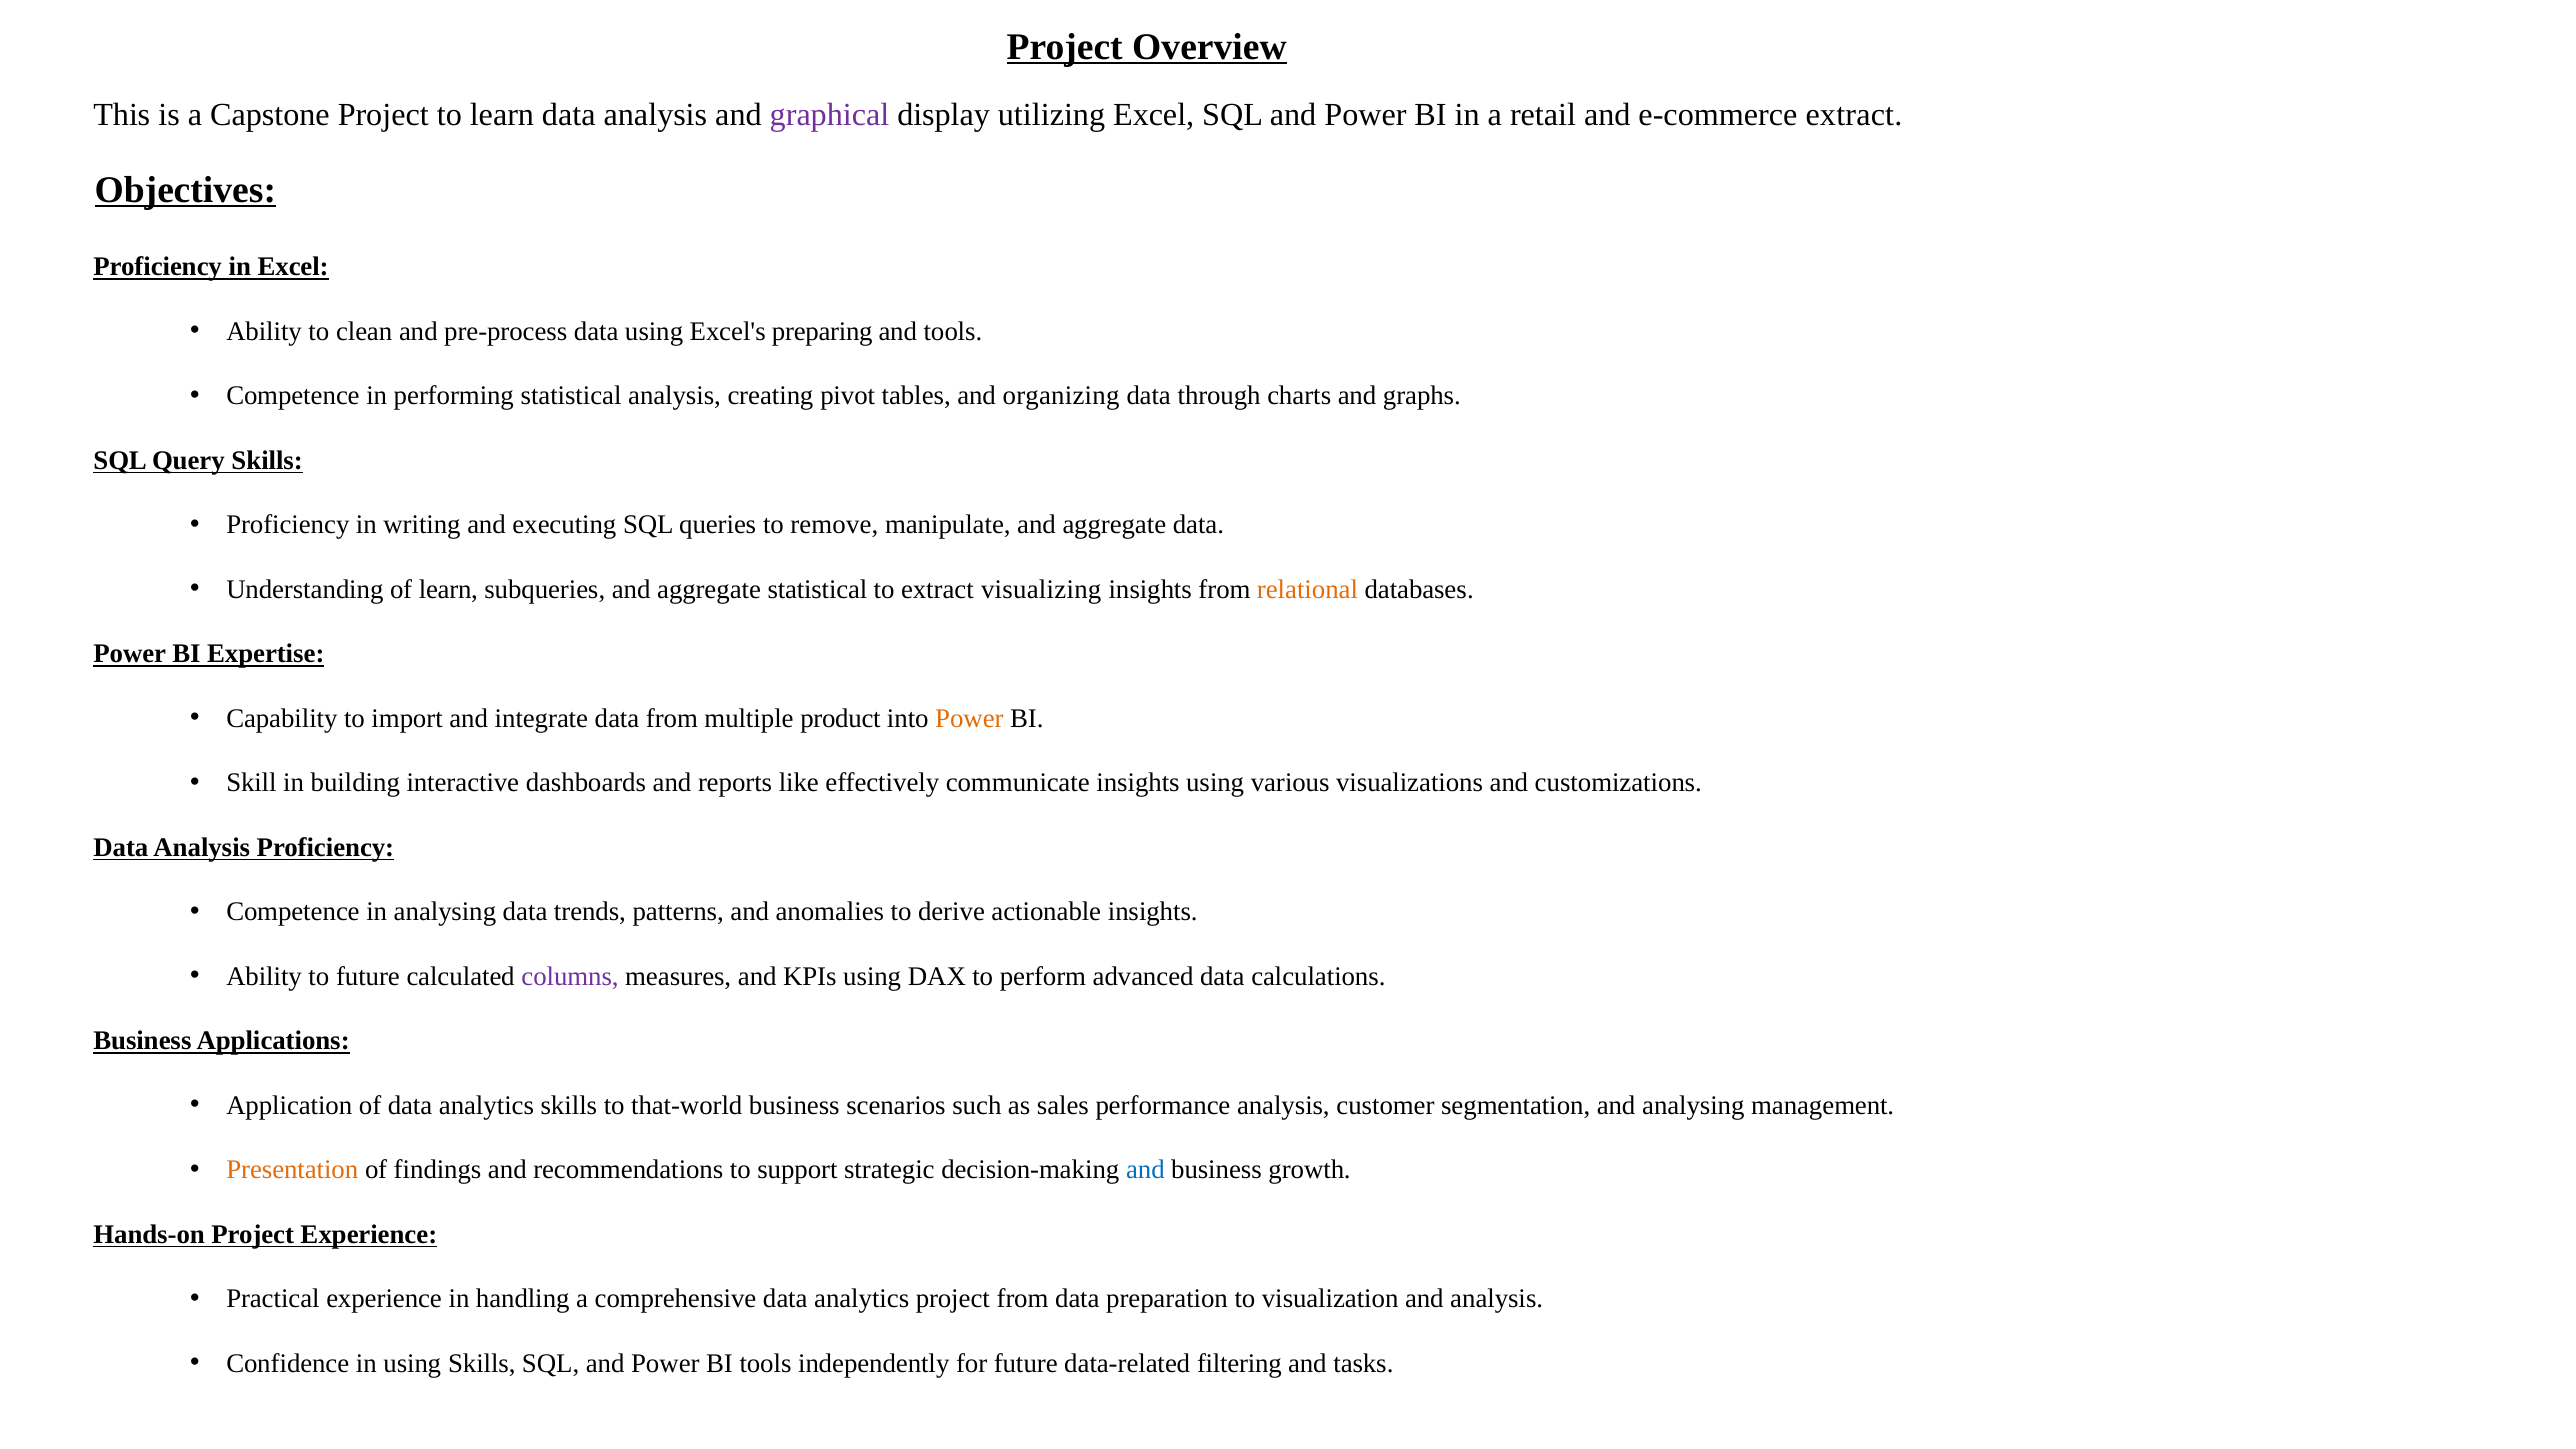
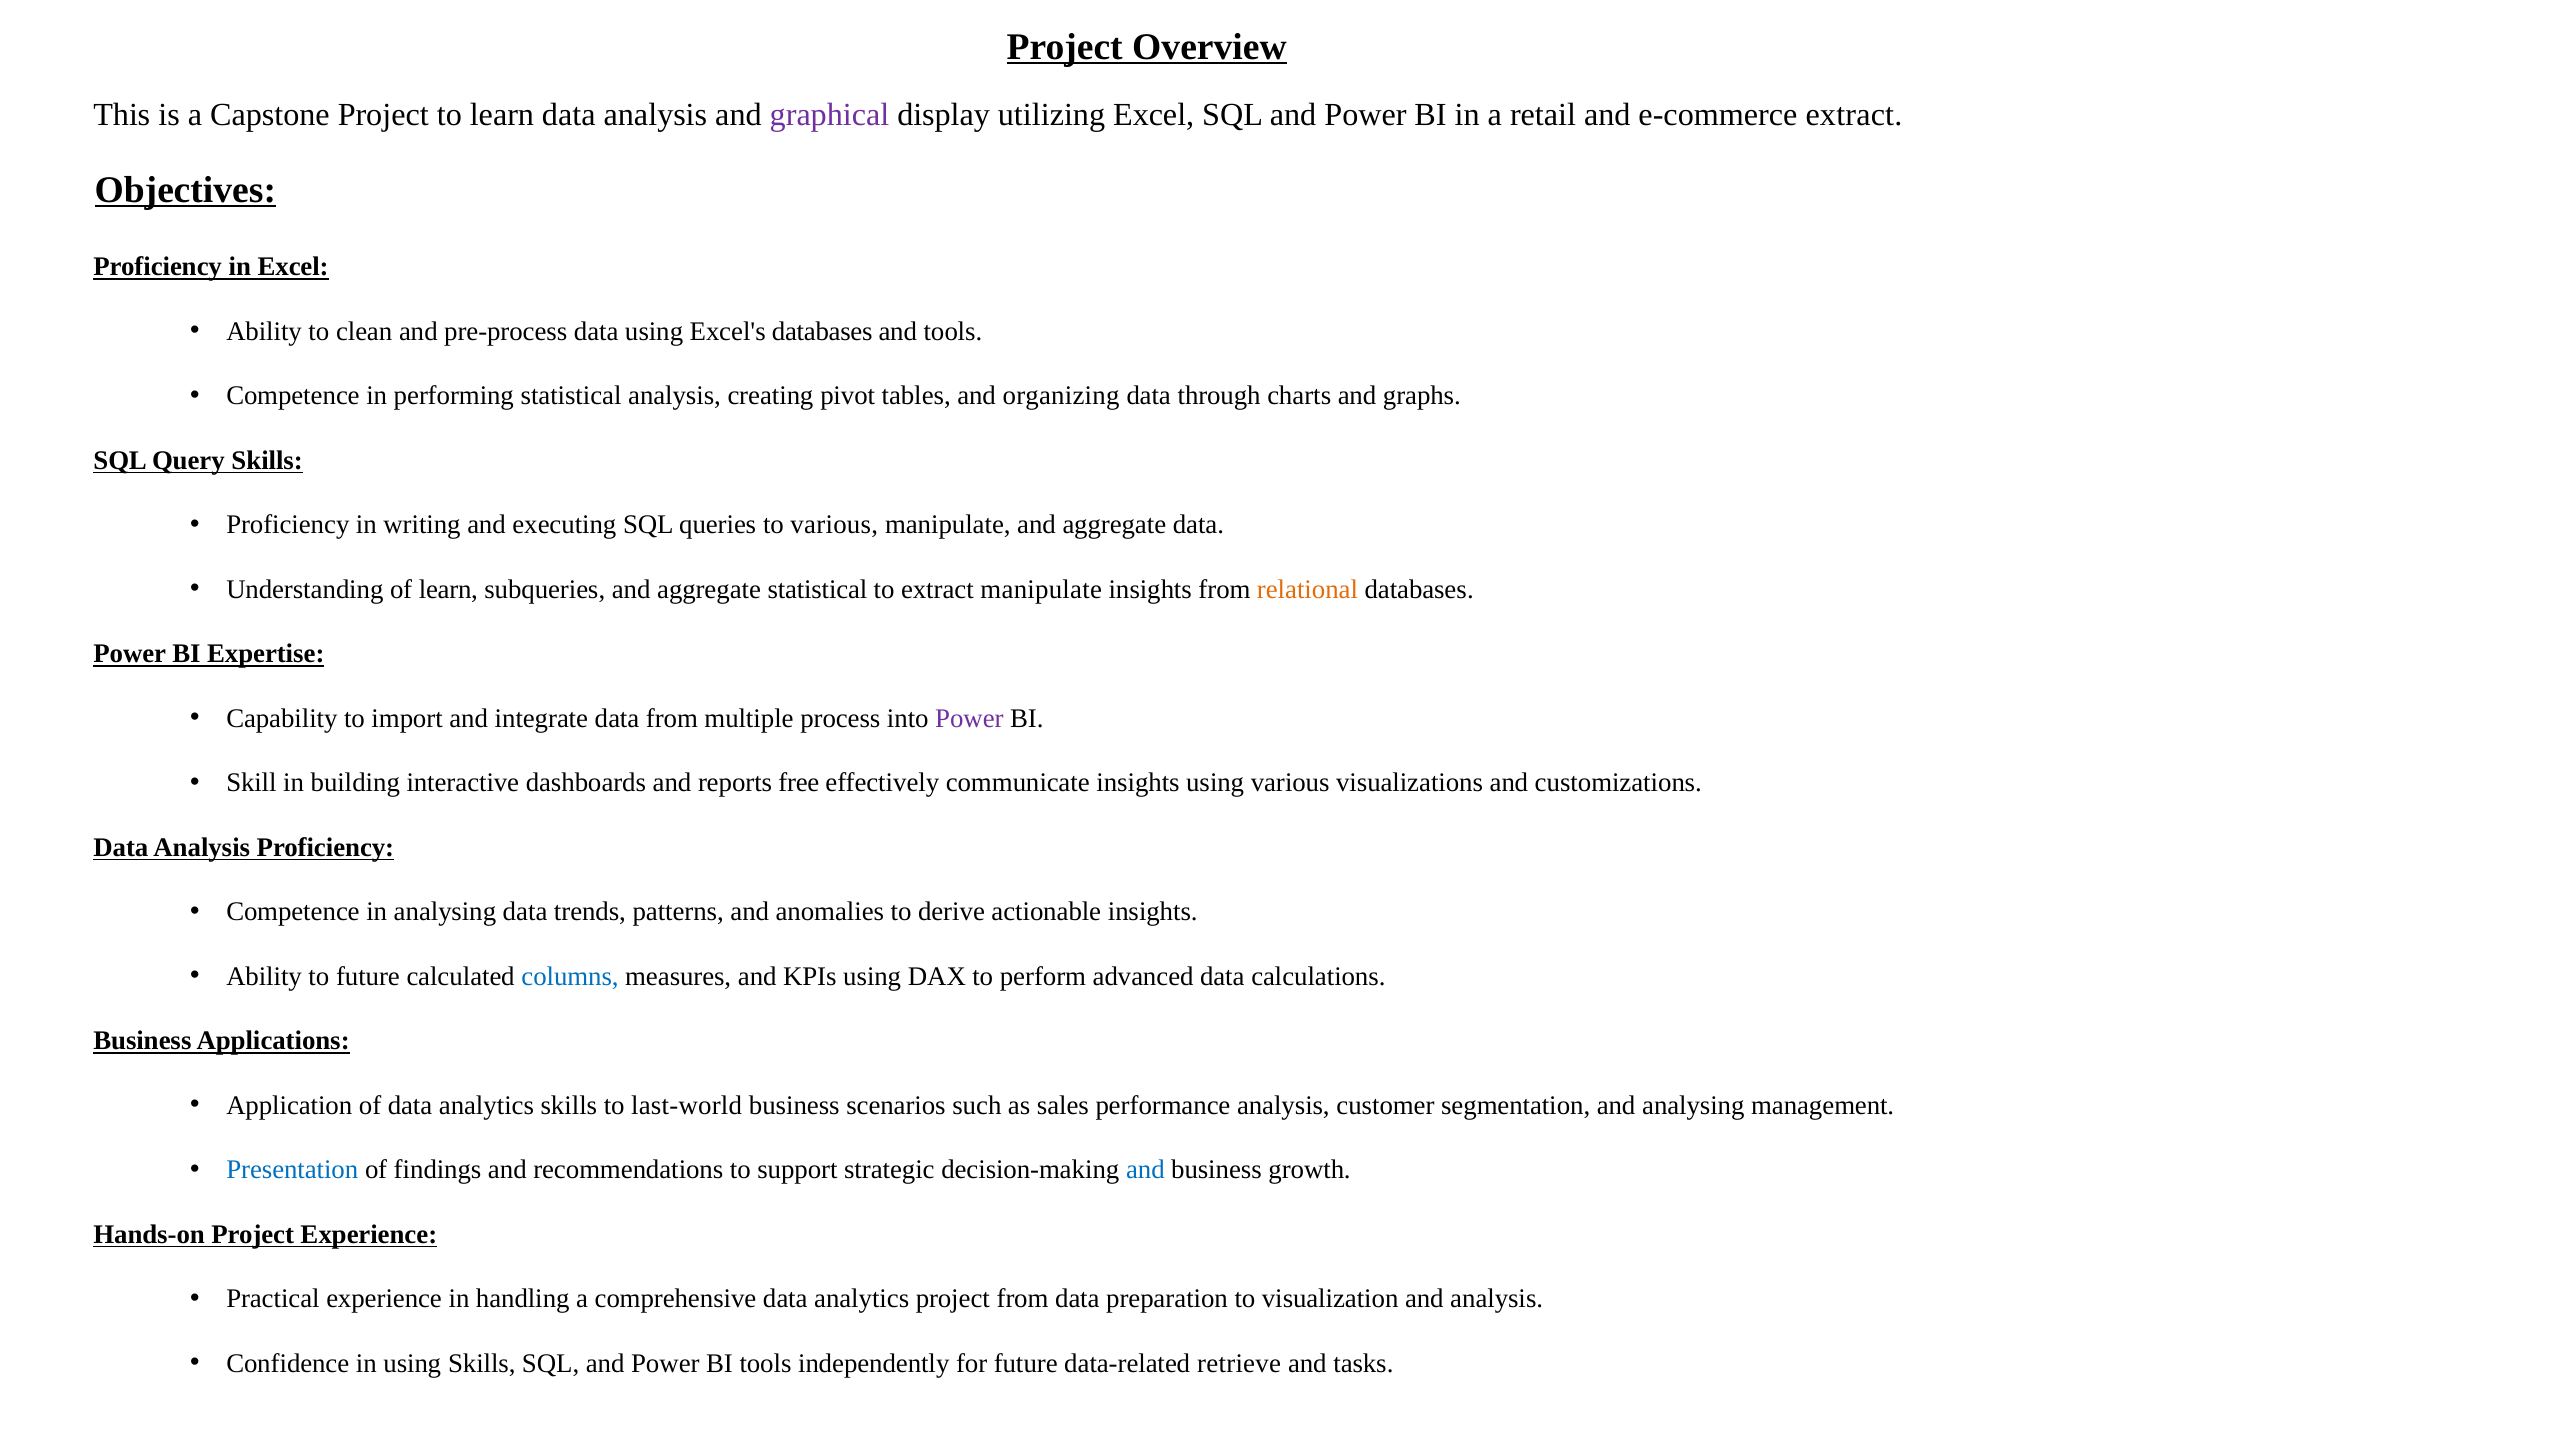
Excel's preparing: preparing -> databases
to remove: remove -> various
extract visualizing: visualizing -> manipulate
product: product -> process
Power at (969, 718) colour: orange -> purple
like: like -> free
columns colour: purple -> blue
that-world: that-world -> last-world
Presentation colour: orange -> blue
filtering: filtering -> retrieve
